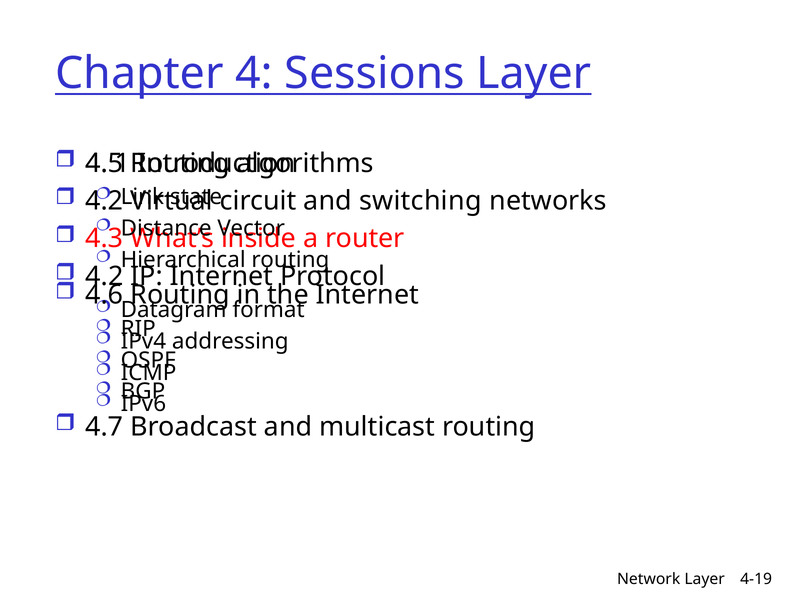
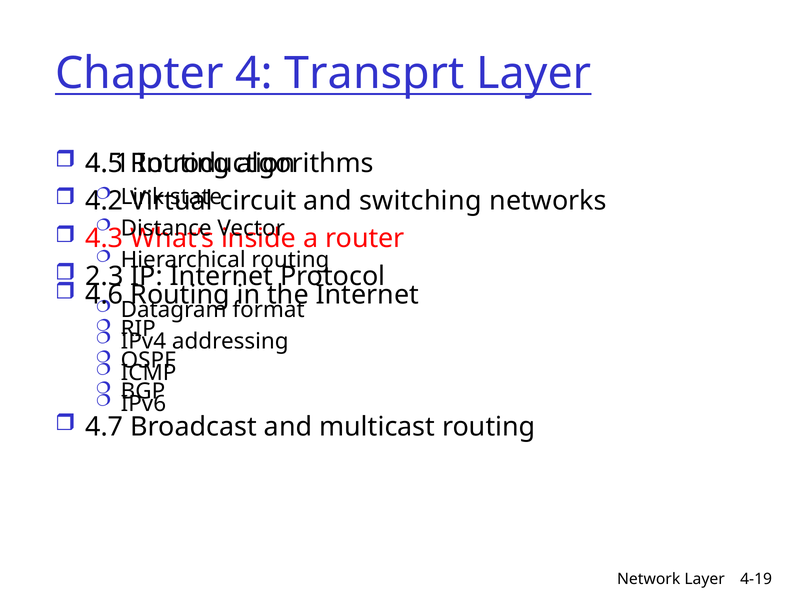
Sessions: Sessions -> Transprt
4.2 at (104, 276): 4.2 -> 2.3
